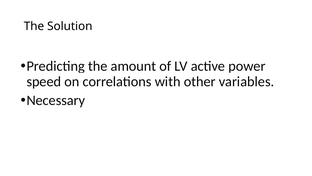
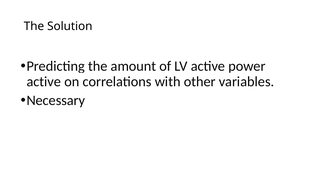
speed at (44, 81): speed -> active
